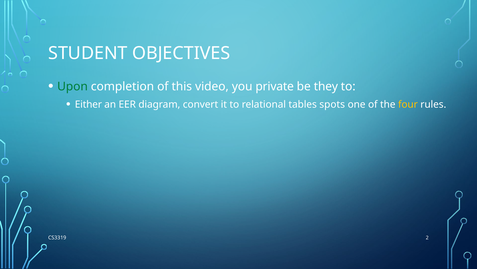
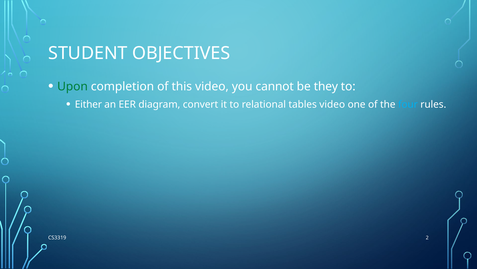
private: private -> cannot
tables spots: spots -> video
four colour: yellow -> light blue
